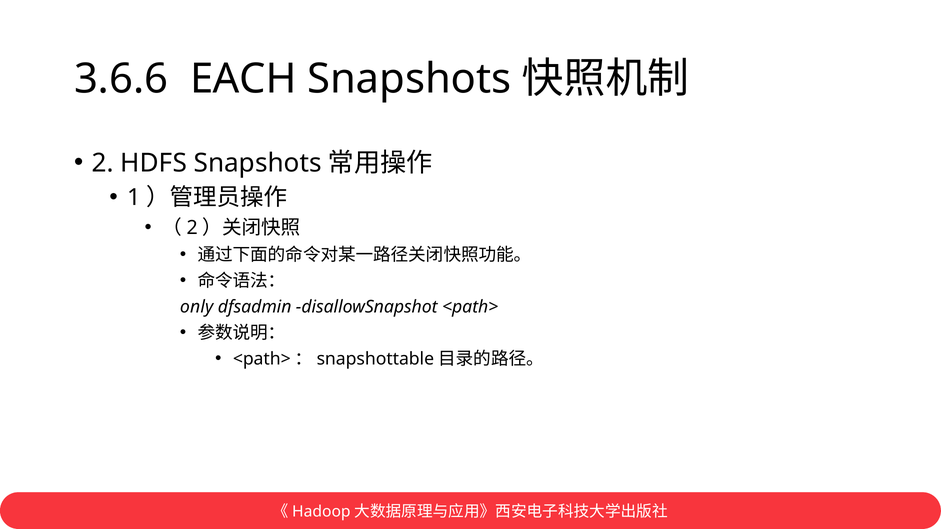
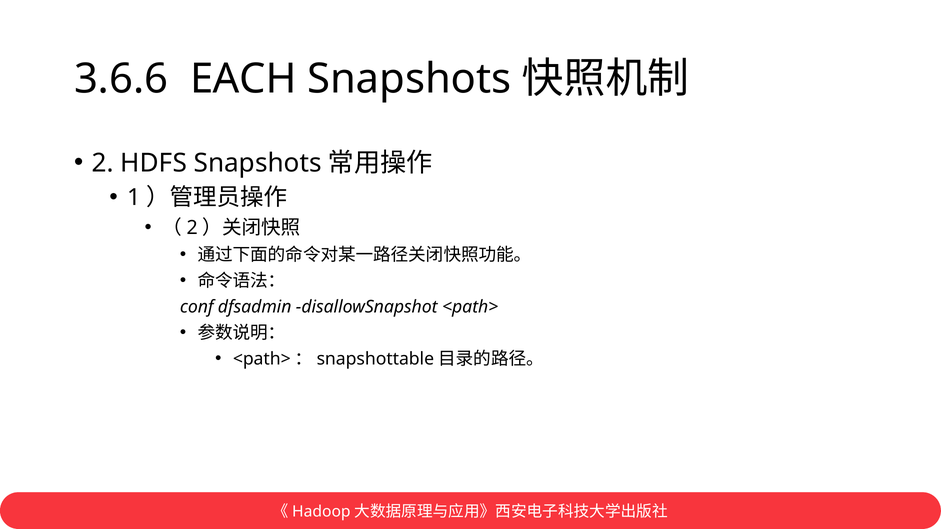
only: only -> conf
